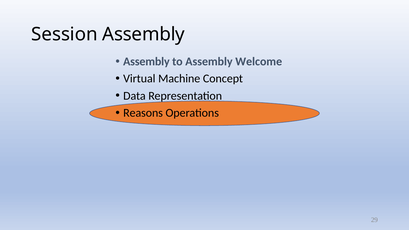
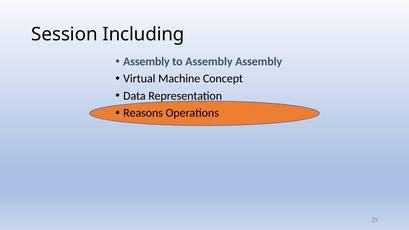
Session Assembly: Assembly -> Including
Assembly Welcome: Welcome -> Assembly
